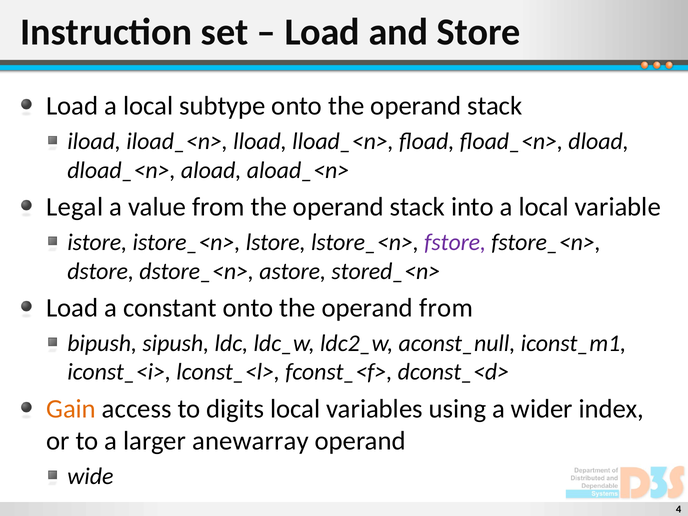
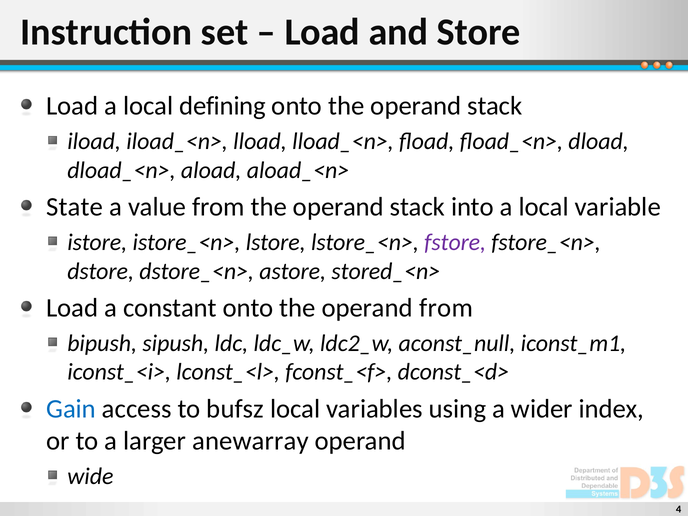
subtype: subtype -> defining
Legal: Legal -> State
Gain colour: orange -> blue
digits: digits -> bufsz
